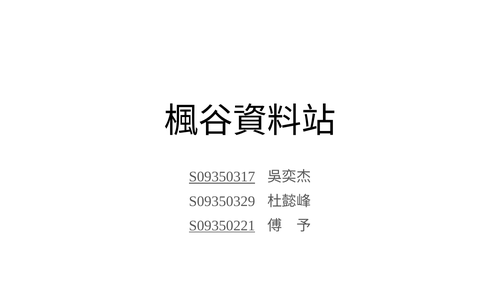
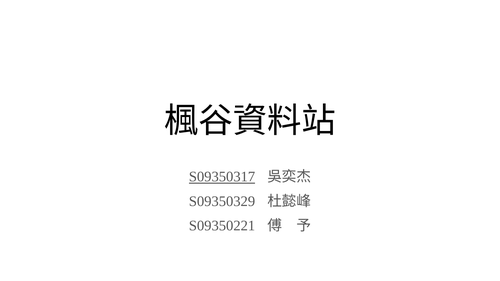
S09350221 underline: present -> none
